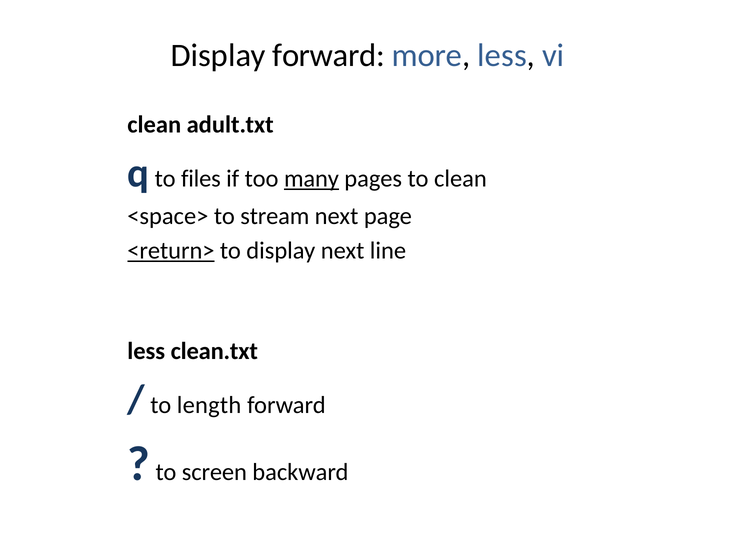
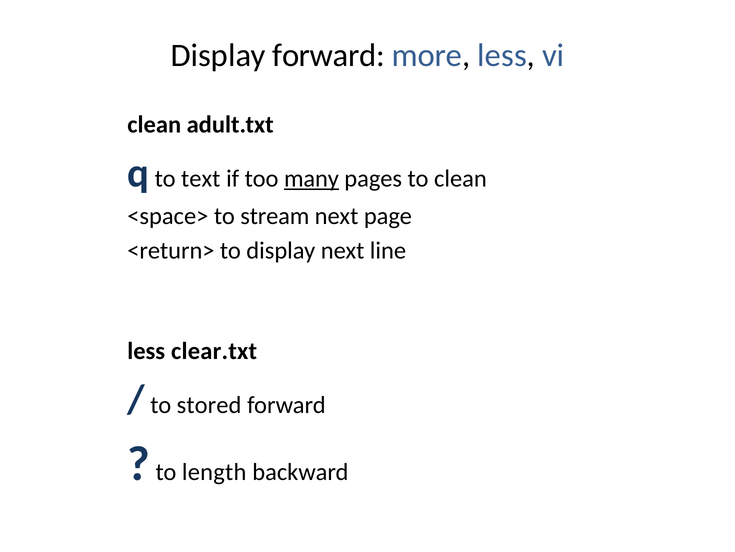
files: files -> text
<return> underline: present -> none
clean.txt: clean.txt -> clear.txt
length: length -> stored
screen: screen -> length
